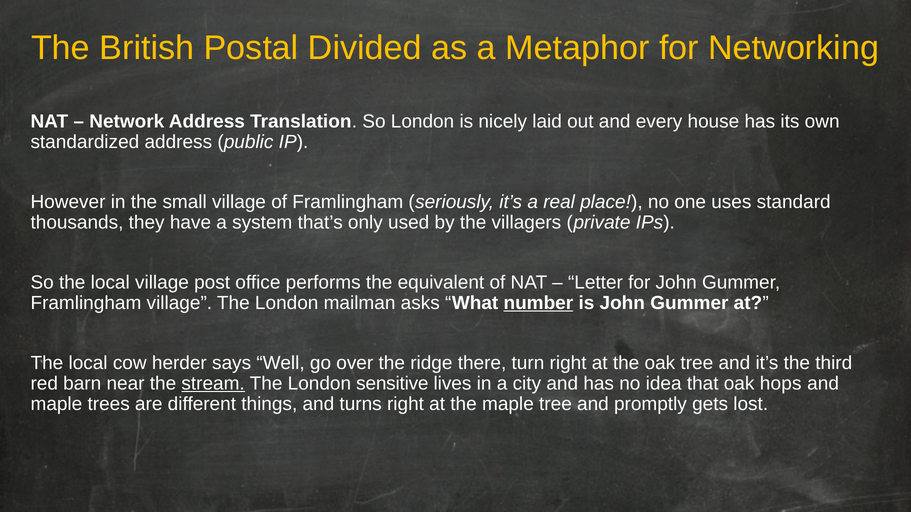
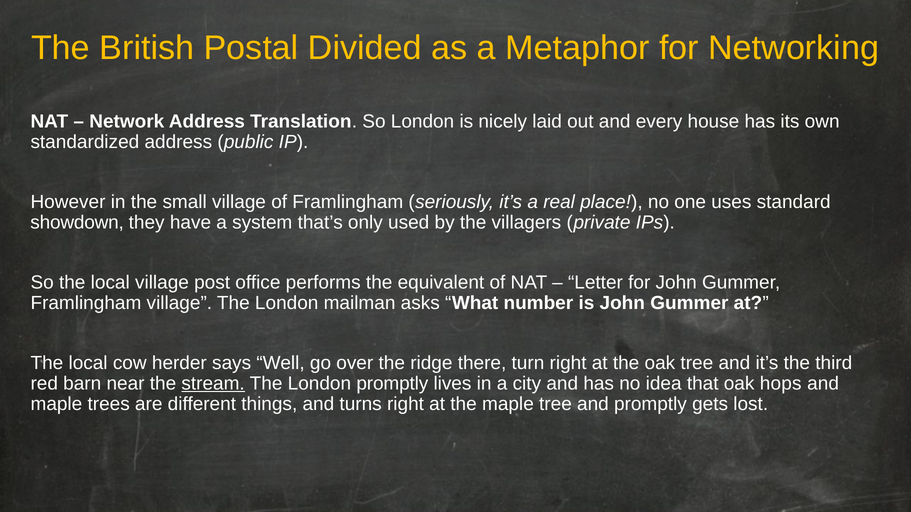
thousands: thousands -> showdown
number underline: present -> none
London sensitive: sensitive -> promptly
